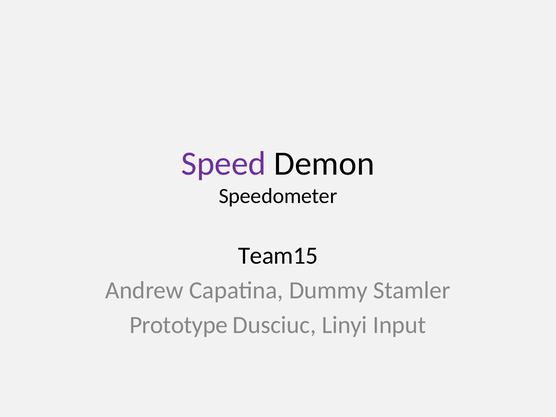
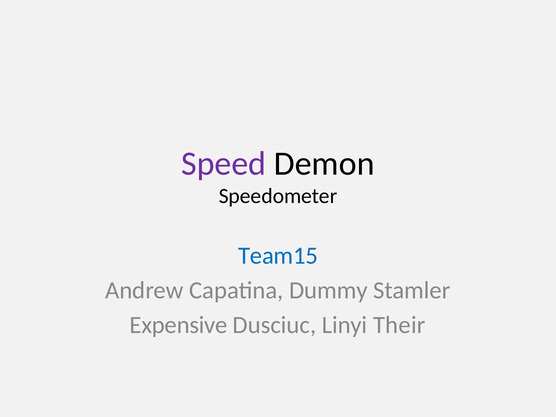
Team15 colour: black -> blue
Prototype: Prototype -> Expensive
Input: Input -> Their
